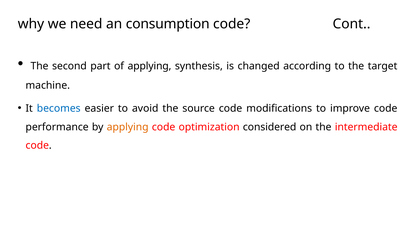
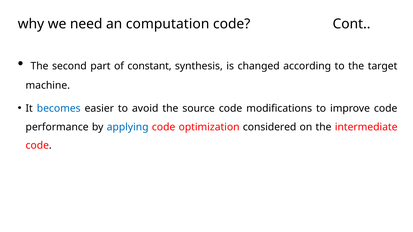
consumption: consumption -> computation
of applying: applying -> constant
applying at (128, 127) colour: orange -> blue
